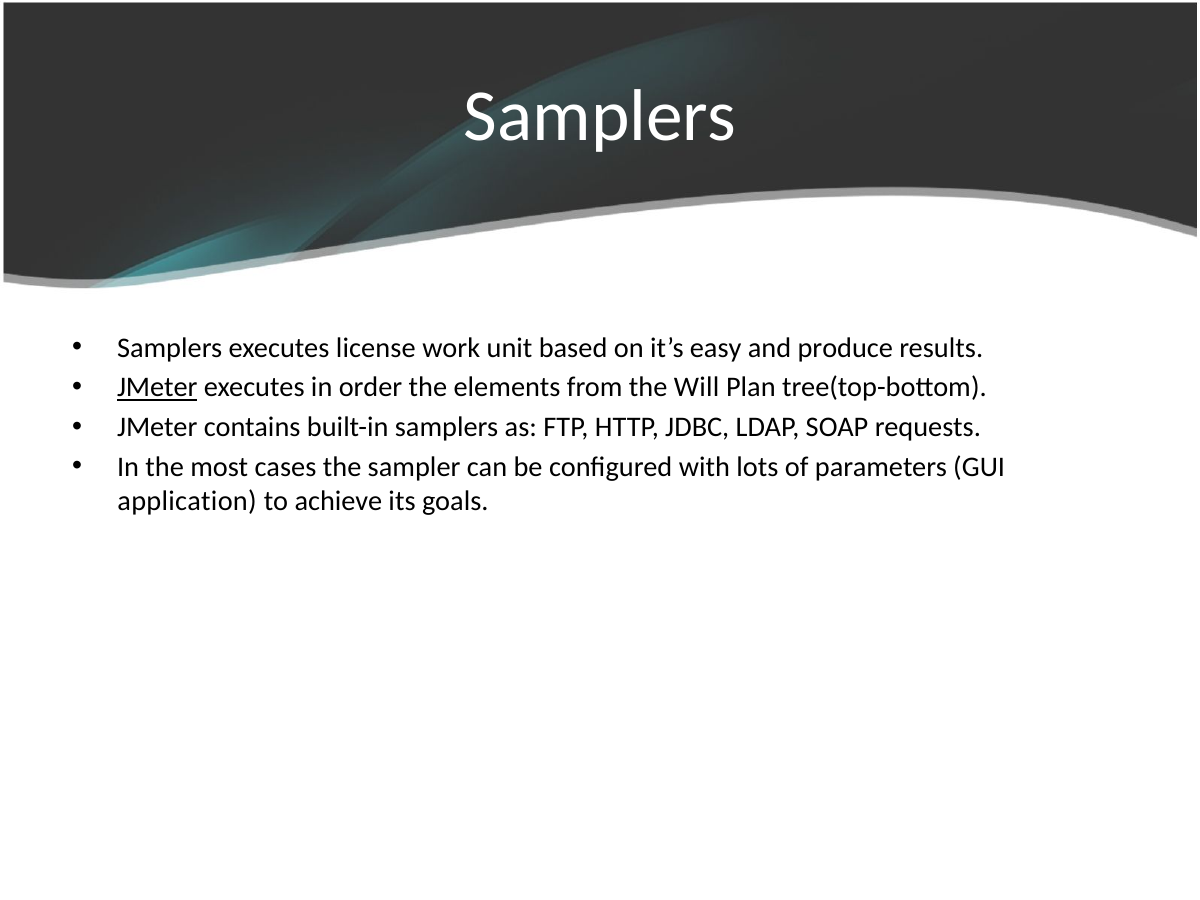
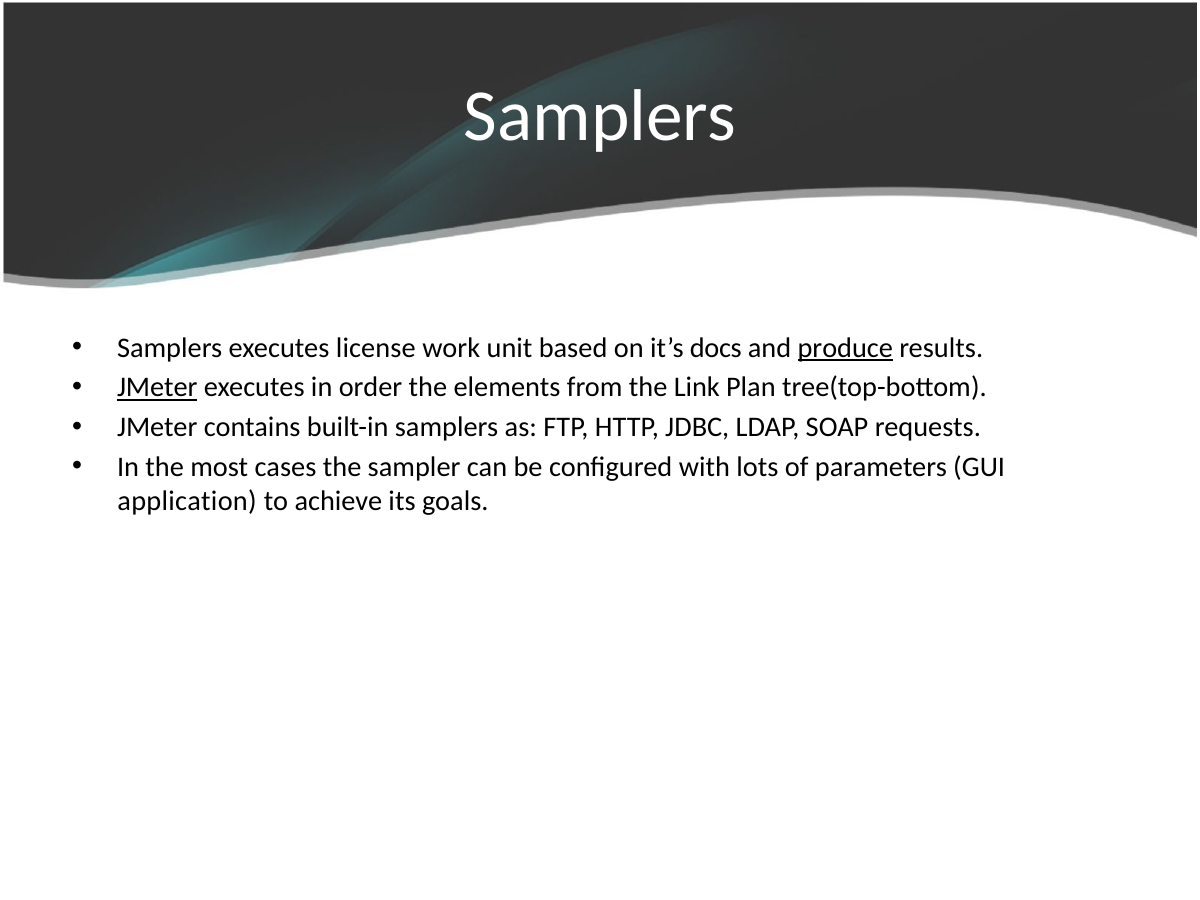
easy: easy -> docs
produce underline: none -> present
Will: Will -> Link
